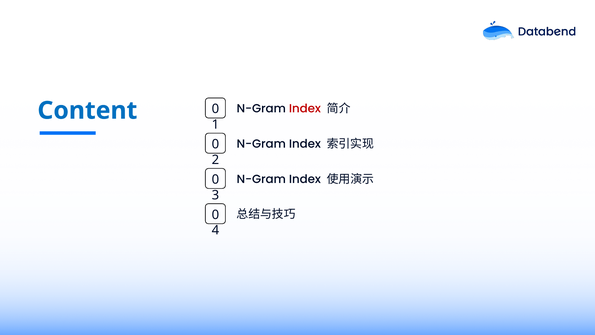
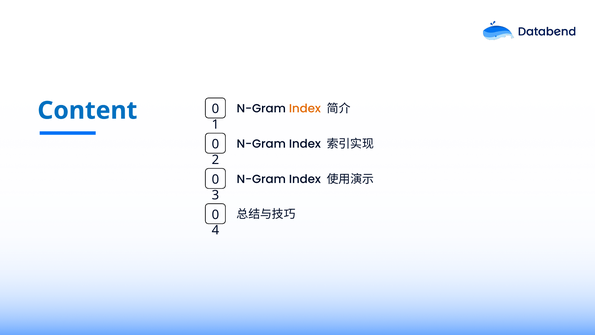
Index at (305, 109) colour: red -> orange
